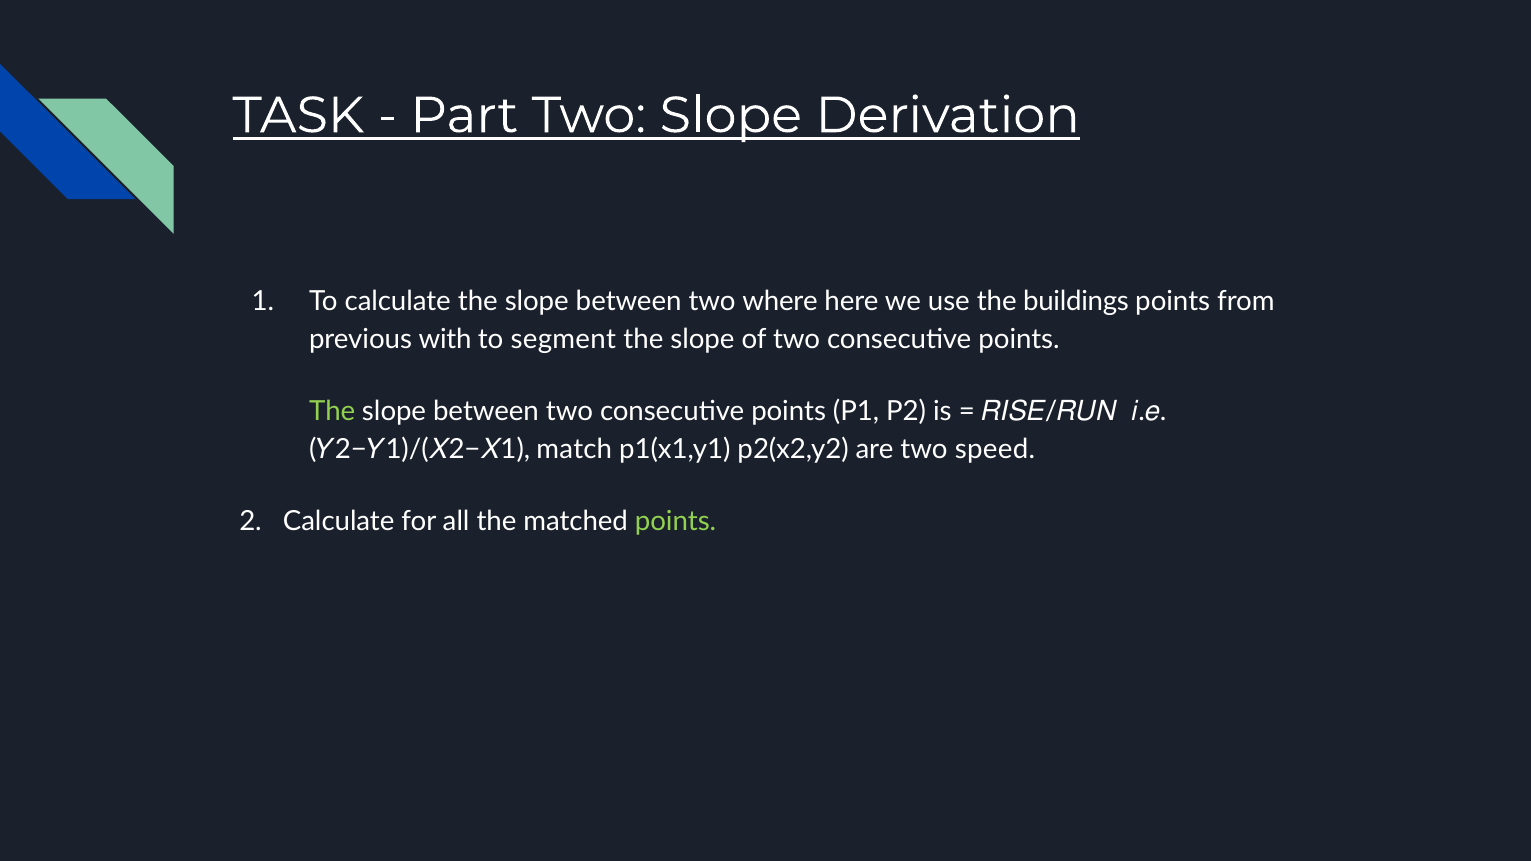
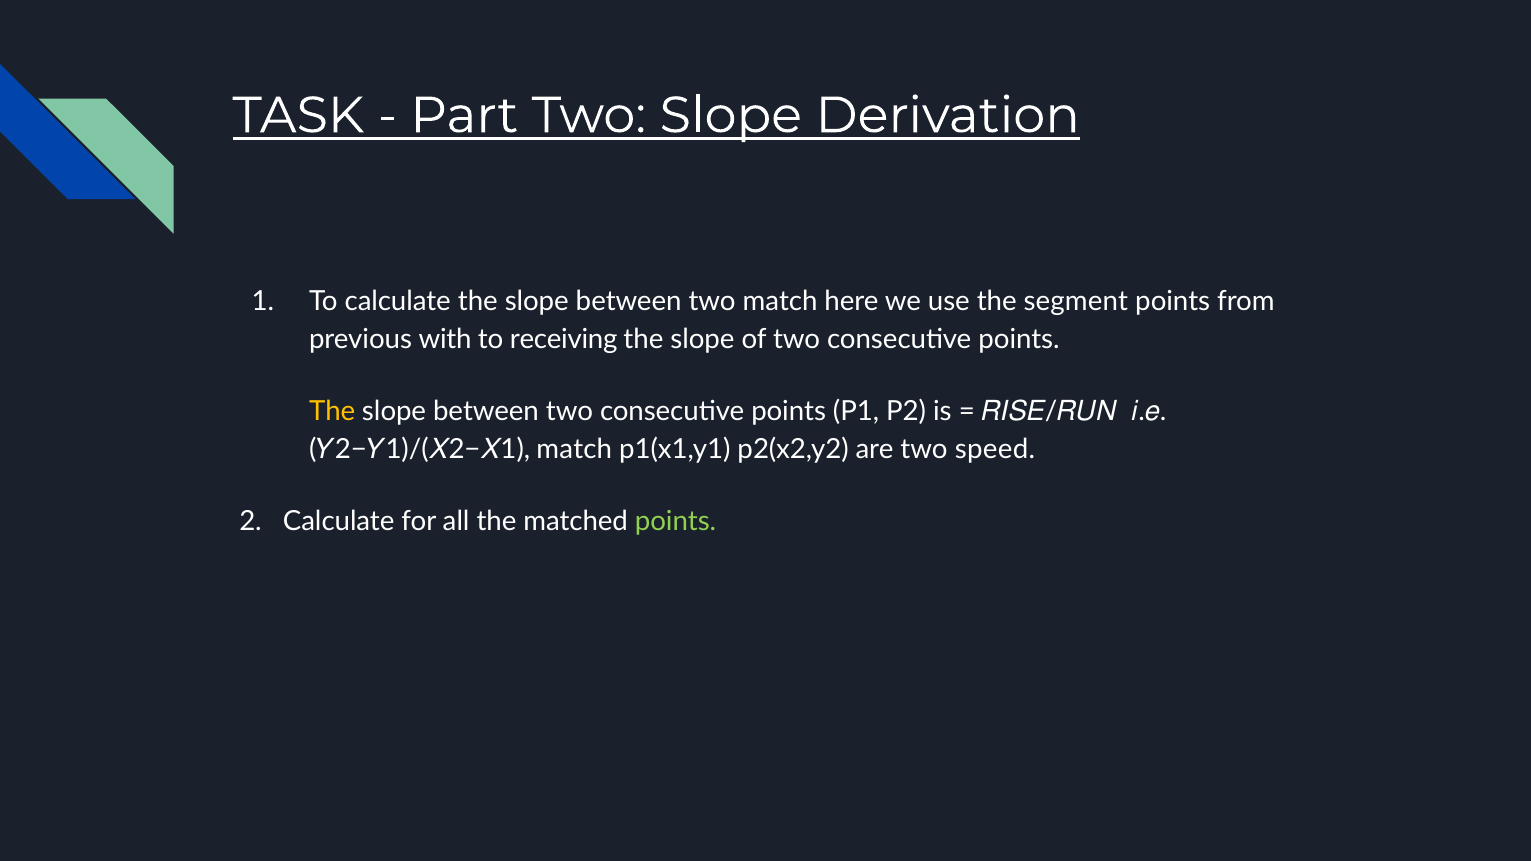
two where: where -> match
buildings: buildings -> segment
segment: segment -> receiving
The at (332, 412) colour: light green -> yellow
